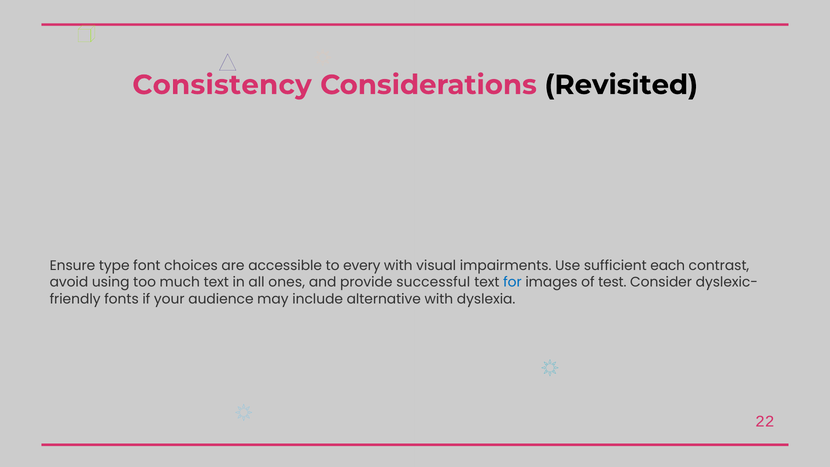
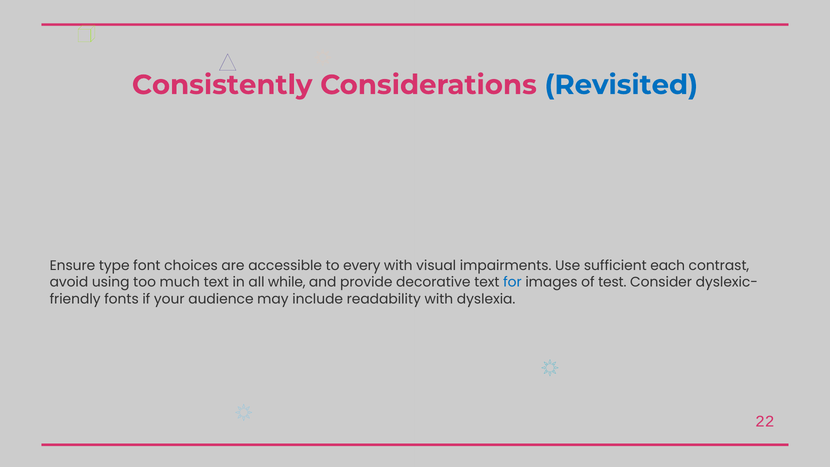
Consistency: Consistency -> Consistently
Revisited colour: black -> blue
ones: ones -> while
successful: successful -> decorative
alternative: alternative -> readability
